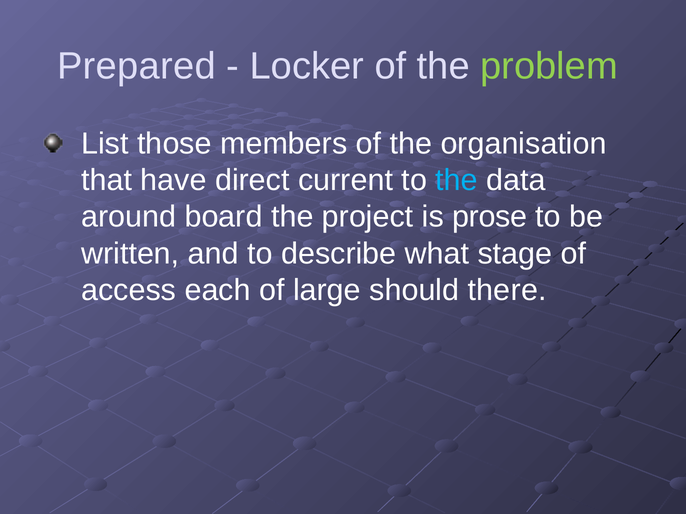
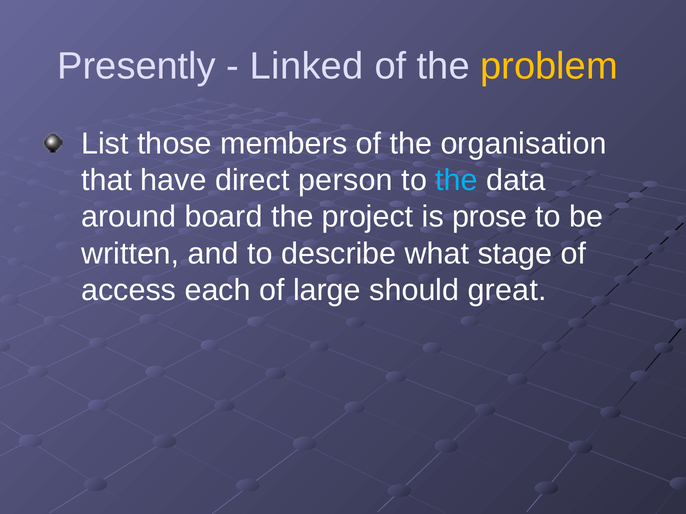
Prepared: Prepared -> Presently
Locker: Locker -> Linked
problem colour: light green -> yellow
current: current -> person
there: there -> great
